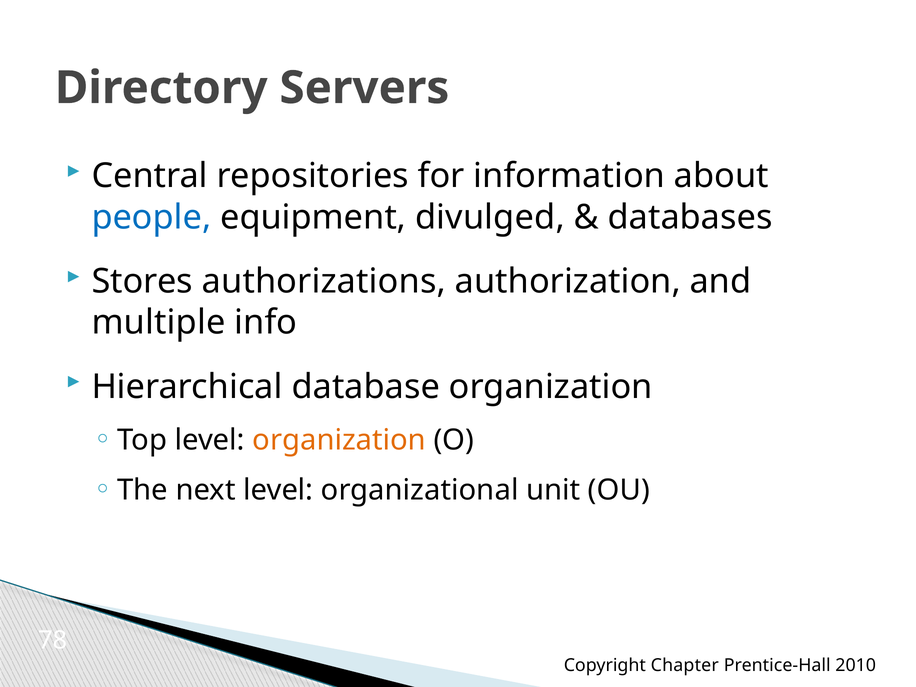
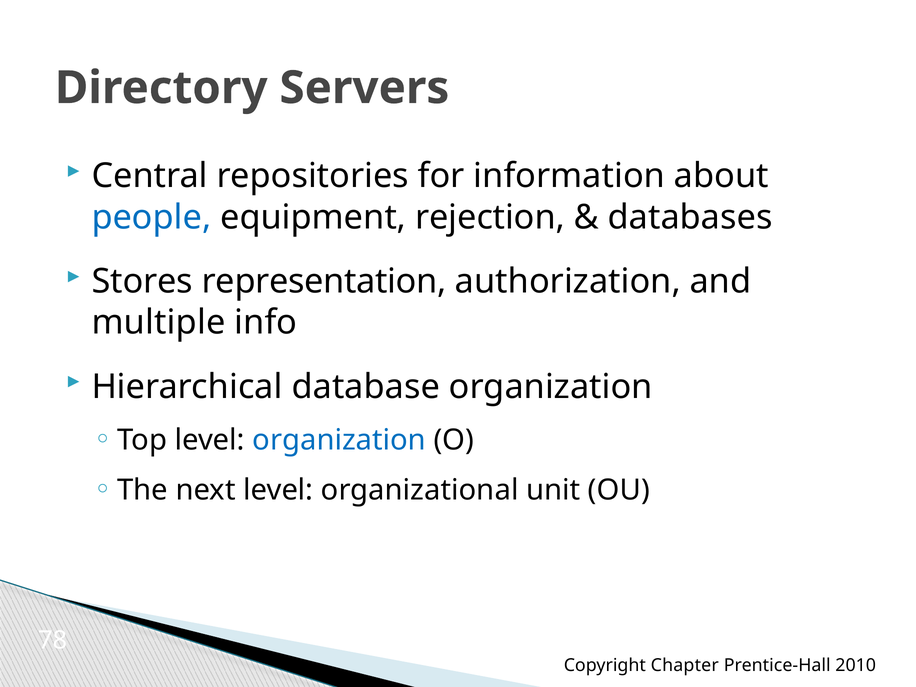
divulged: divulged -> rejection
authorizations: authorizations -> representation
organization at (339, 440) colour: orange -> blue
